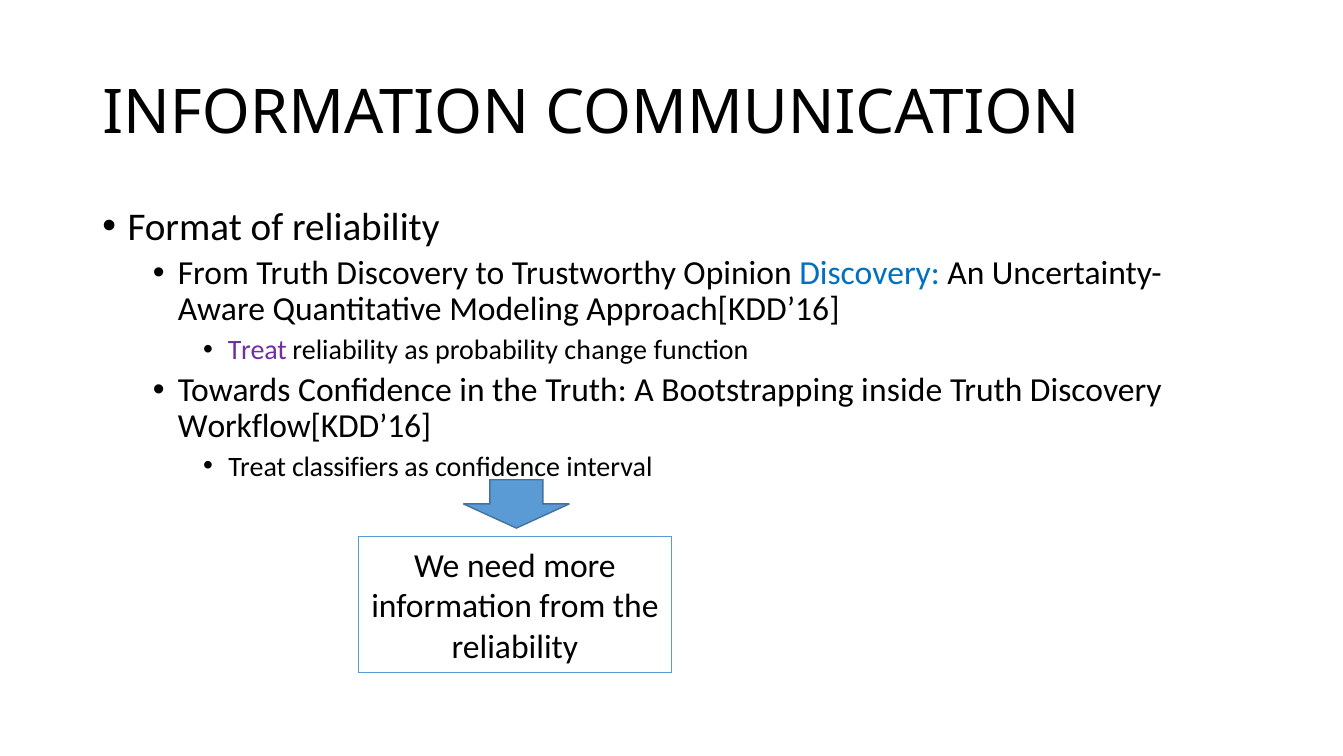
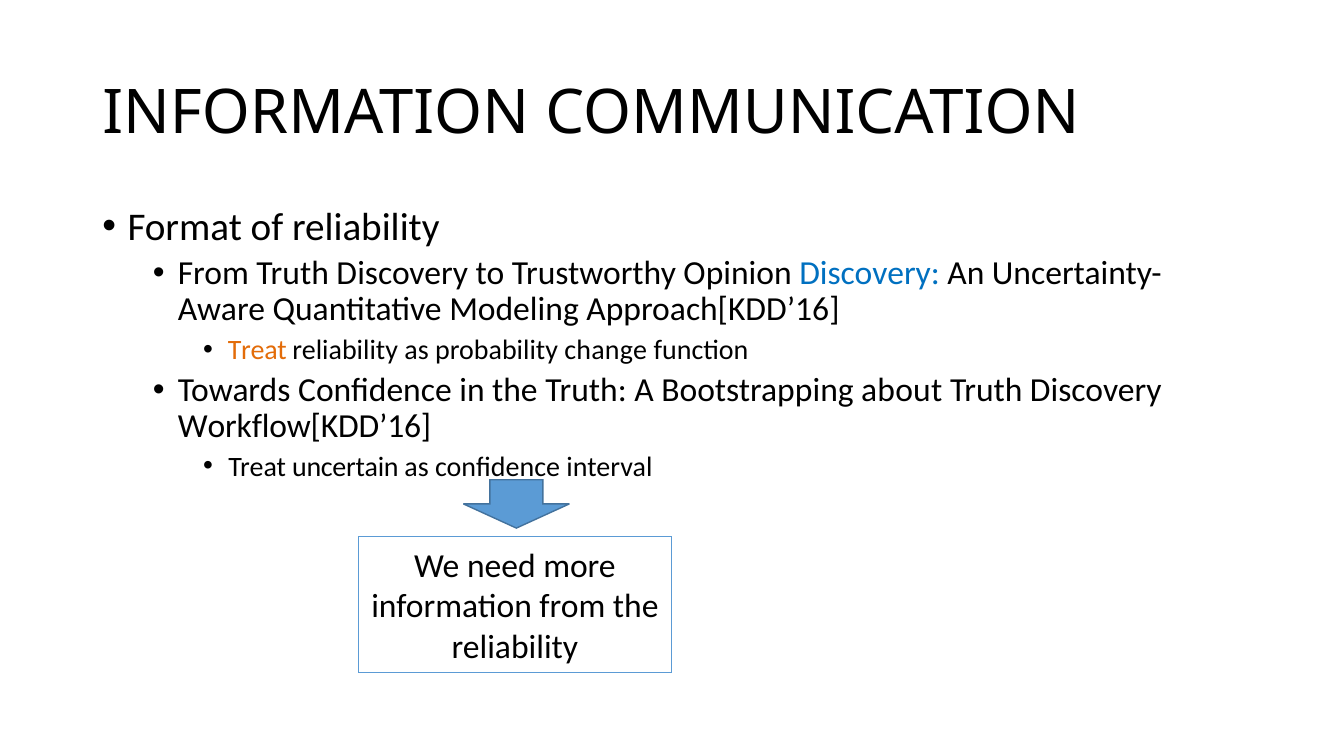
Treat at (257, 350) colour: purple -> orange
inside: inside -> about
classifiers: classifiers -> uncertain
